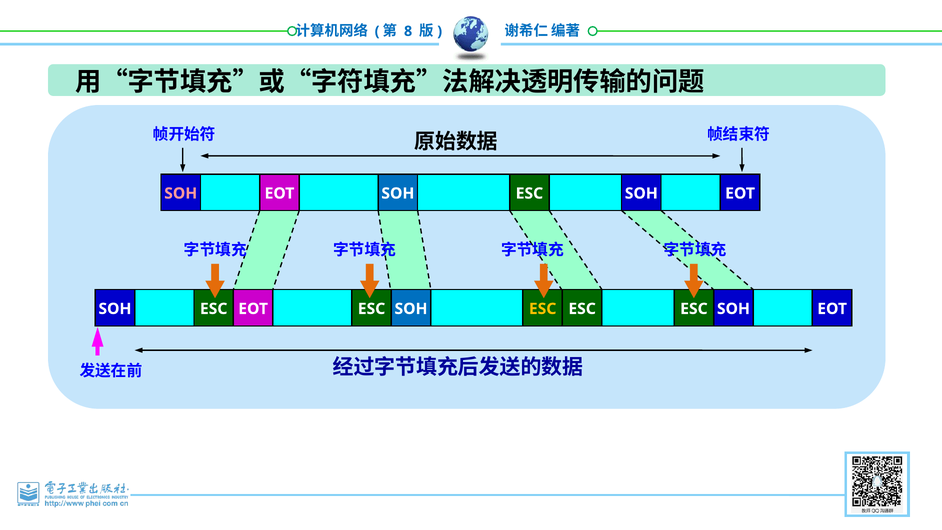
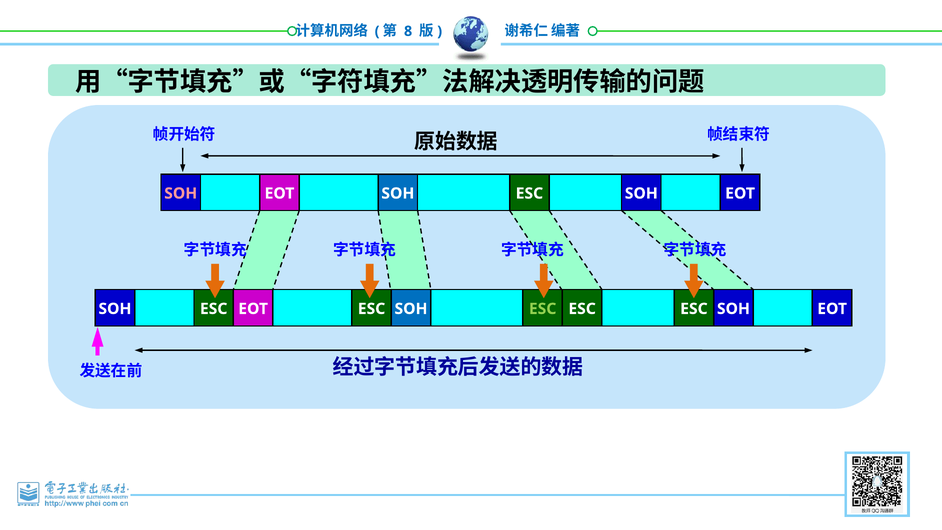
ESC at (543, 309) colour: yellow -> light green
